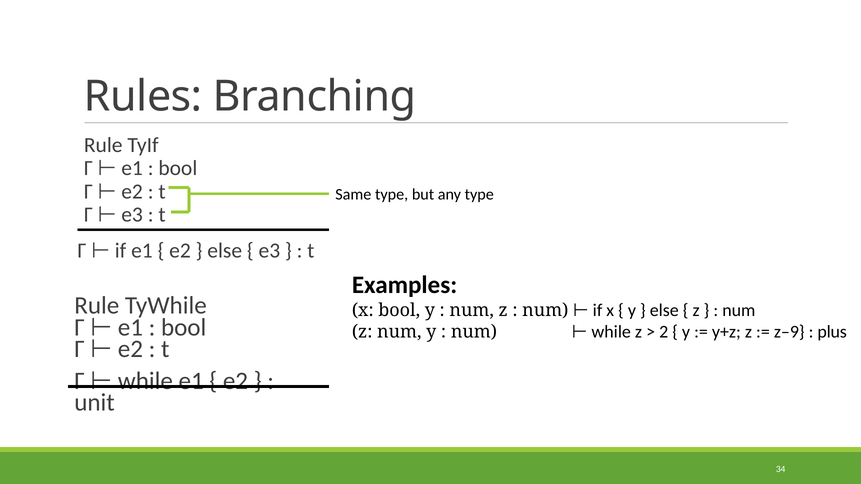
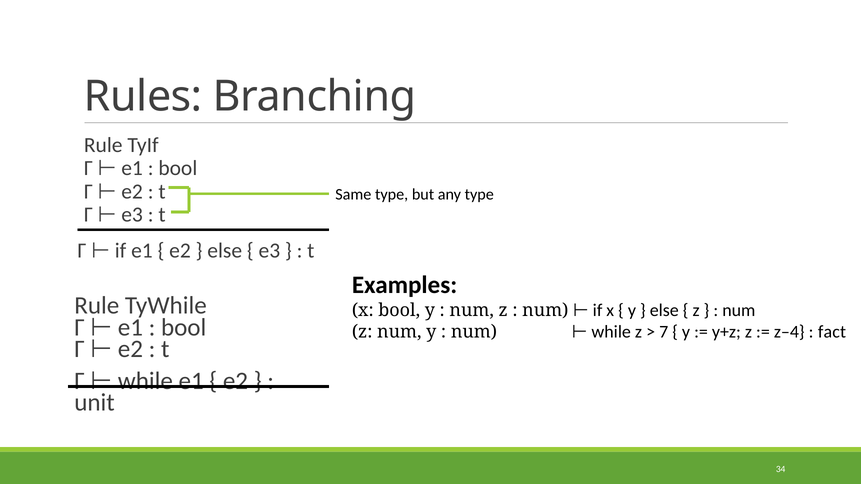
2: 2 -> 7
z–9: z–9 -> z–4
plus: plus -> fact
